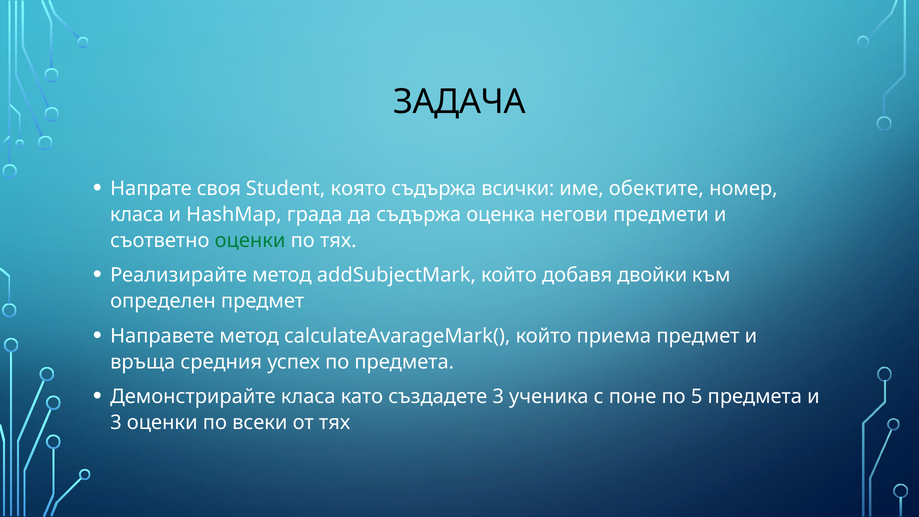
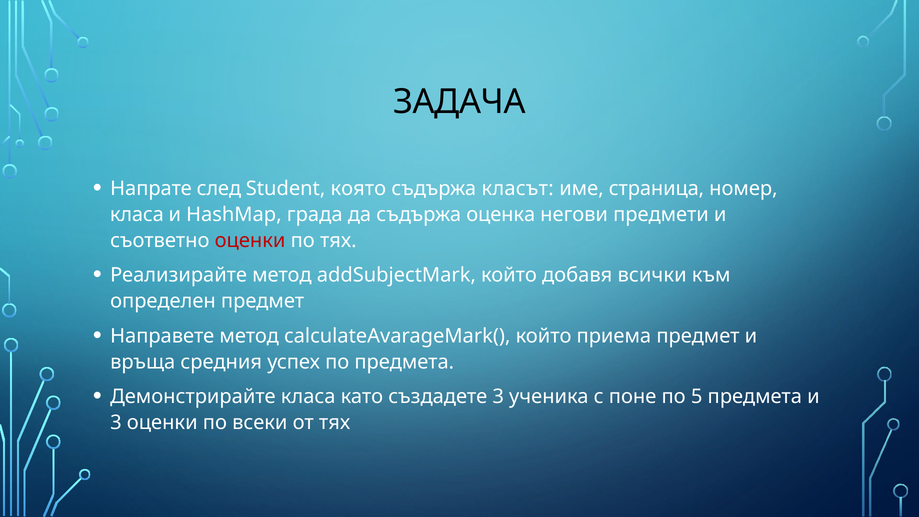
своя: своя -> след
всички: всички -> класът
обектите: обектите -> страница
оценки at (250, 241) colour: green -> red
двойки: двойки -> всички
